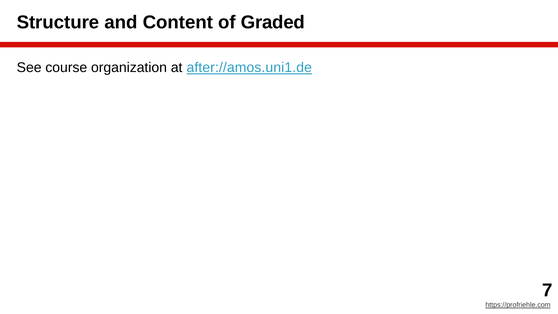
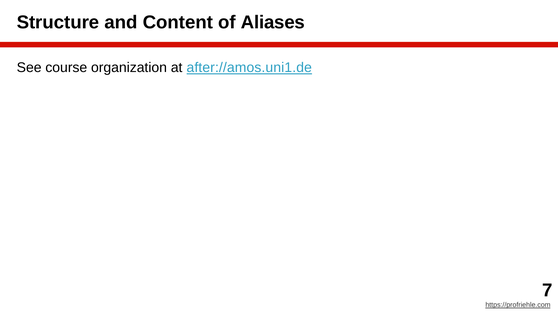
Graded: Graded -> Aliases
